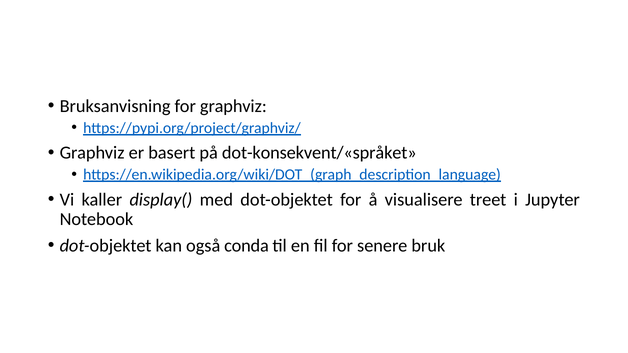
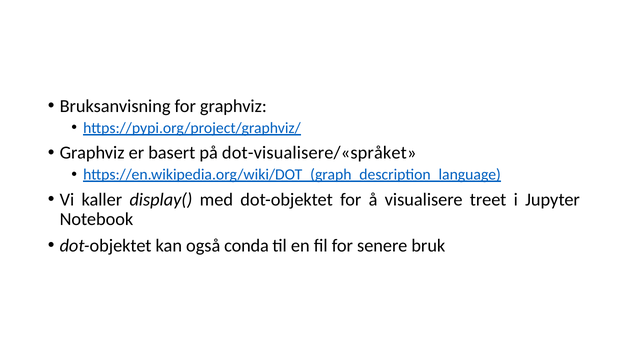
dot-konsekvent/«språket: dot-konsekvent/«språket -> dot-visualisere/«språket
